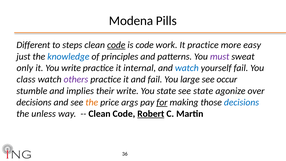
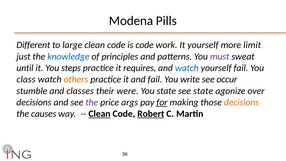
steps: steps -> large
code at (116, 45) underline: present -> none
It practice: practice -> yourself
easy: easy -> limit
only: only -> until
You write: write -> steps
internal: internal -> requires
others colour: purple -> orange
large: large -> write
implies: implies -> classes
their write: write -> were
the at (92, 102) colour: orange -> purple
decisions at (241, 102) colour: blue -> orange
unless: unless -> causes
Clean at (99, 114) underline: none -> present
